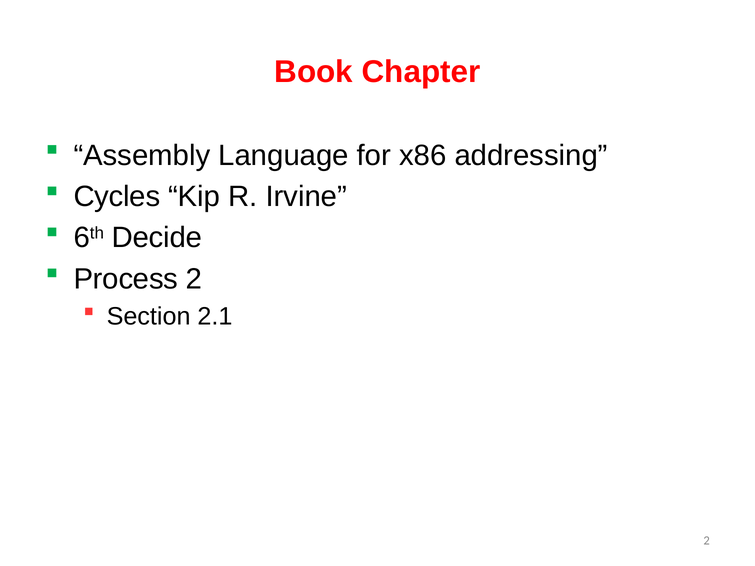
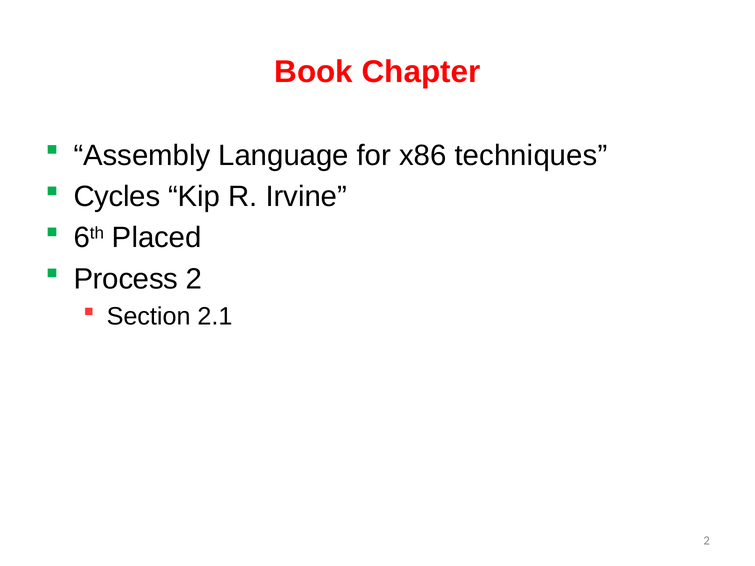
addressing: addressing -> techniques
Decide: Decide -> Placed
